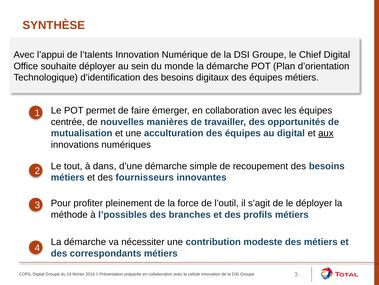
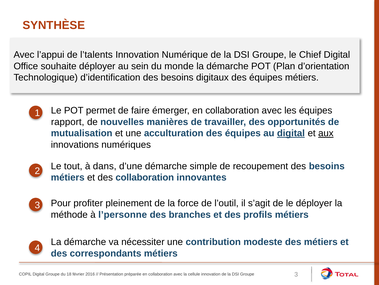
centrée: centrée -> rapport
digital at (291, 133) underline: none -> present
des fournisseurs: fournisseurs -> collaboration
l’possibles: l’possibles -> l’personne
